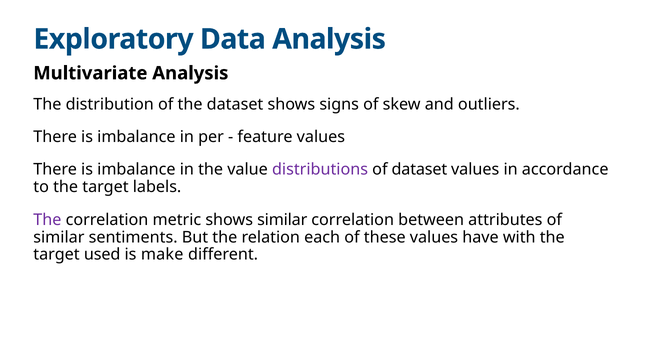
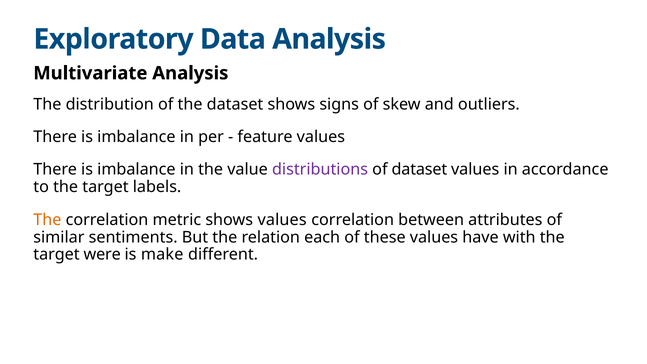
The at (47, 220) colour: purple -> orange
shows similar: similar -> values
used: used -> were
